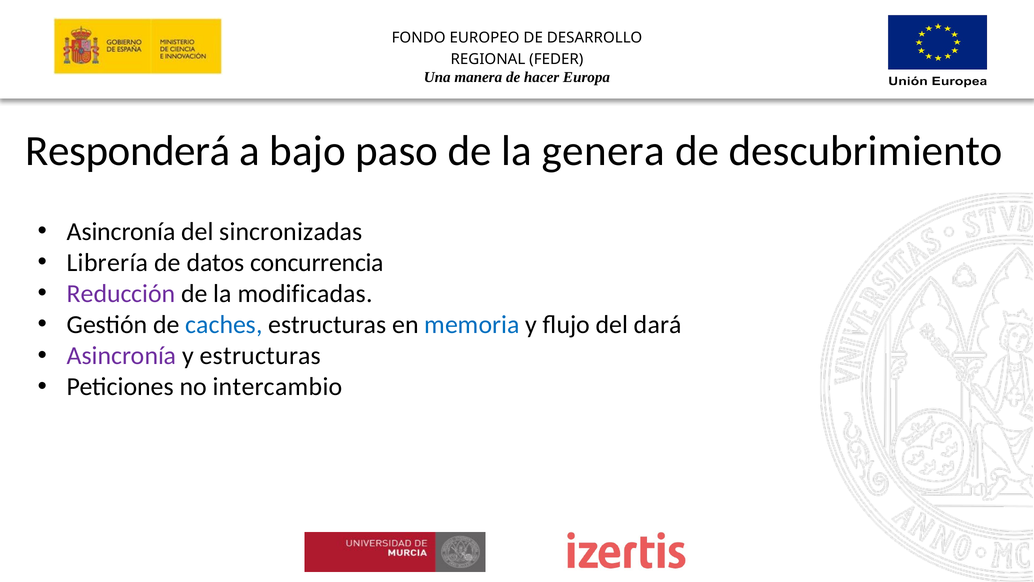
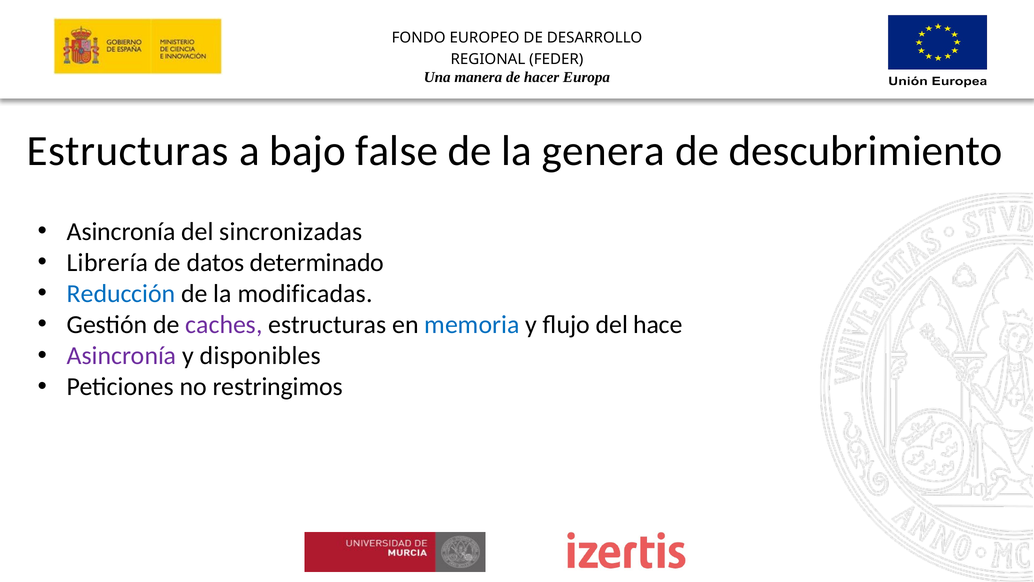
Responderá at (128, 151): Responderá -> Estructuras
paso: paso -> false
concurrencia: concurrencia -> determinado
Reducción colour: purple -> blue
caches colour: blue -> purple
dará: dará -> hace
y estructuras: estructuras -> disponibles
intercambio: intercambio -> restringimos
